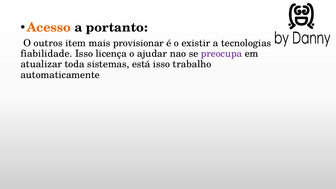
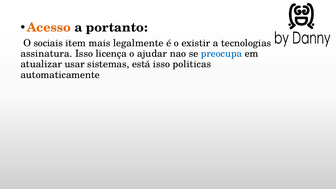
outros: outros -> sociais
provisionar: provisionar -> legalmente
fiabilidade: fiabilidade -> assinatura
preocupa colour: purple -> blue
toda: toda -> usar
trabalho: trabalho -> politicas
